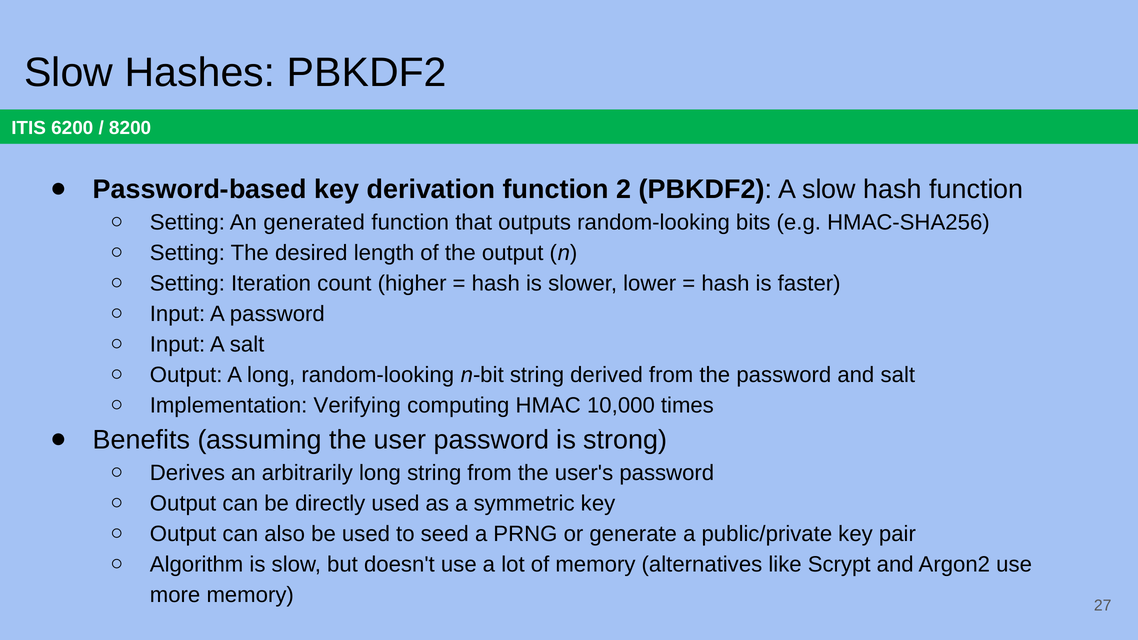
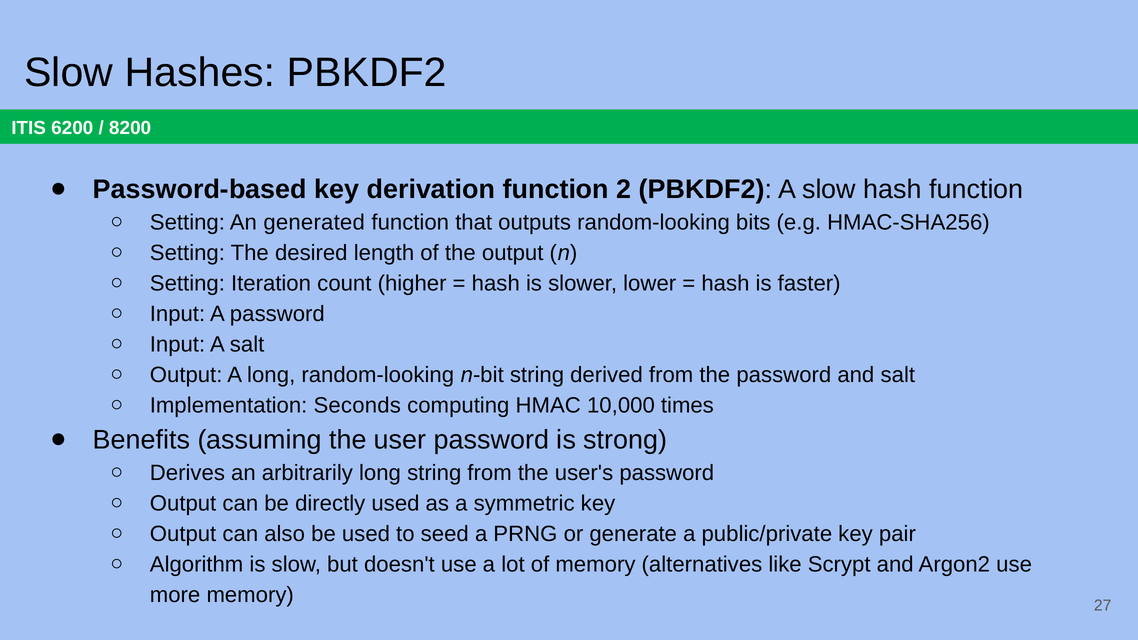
Verifying: Verifying -> Seconds
